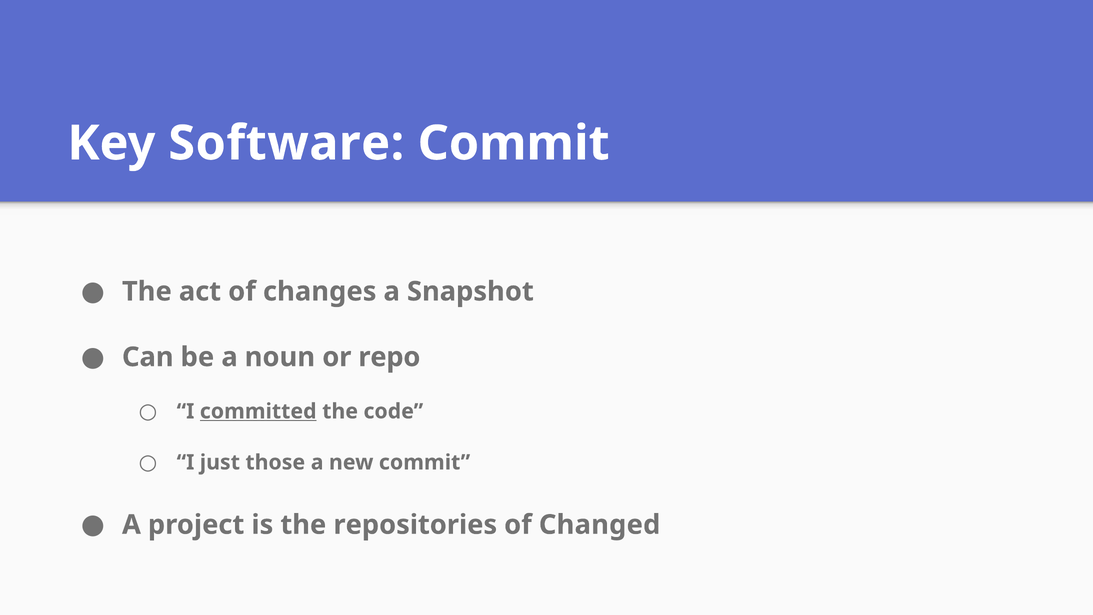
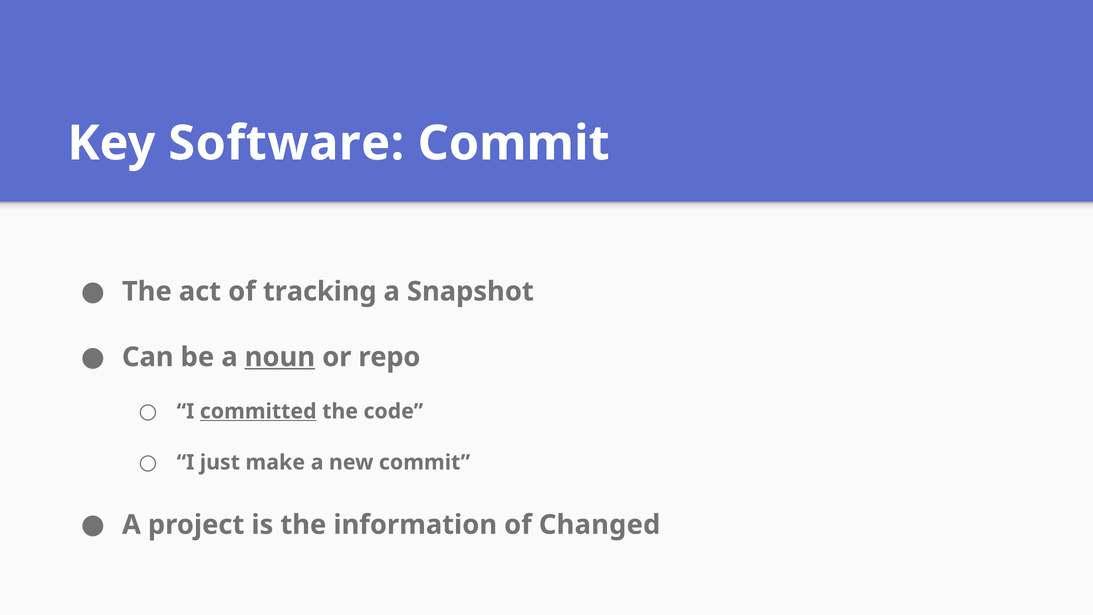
changes: changes -> tracking
noun underline: none -> present
those: those -> make
repositories: repositories -> information
